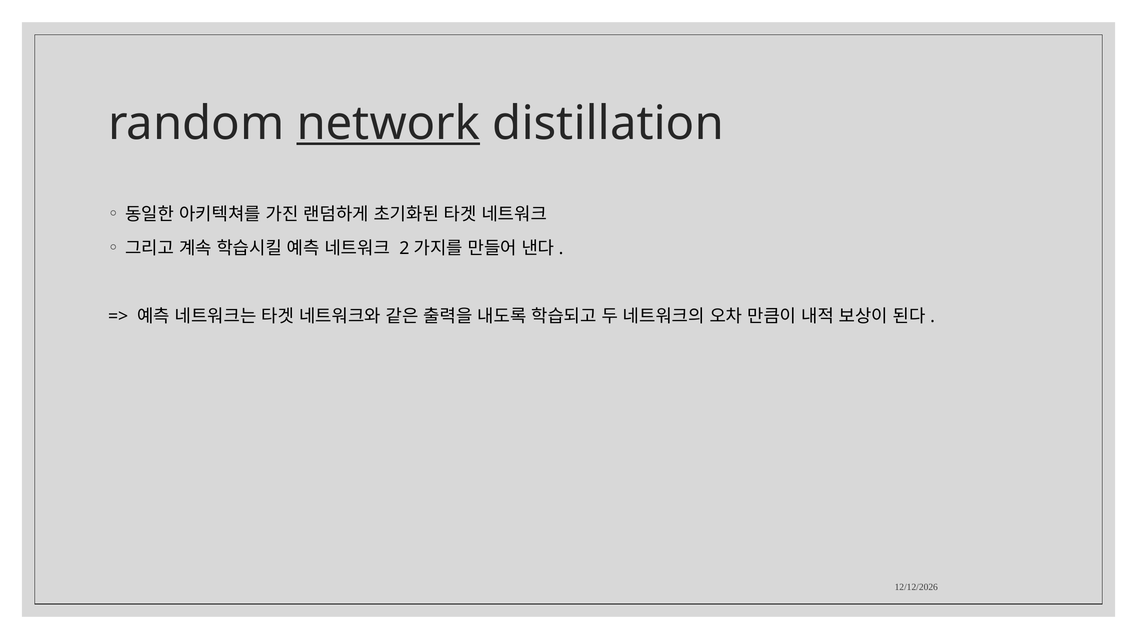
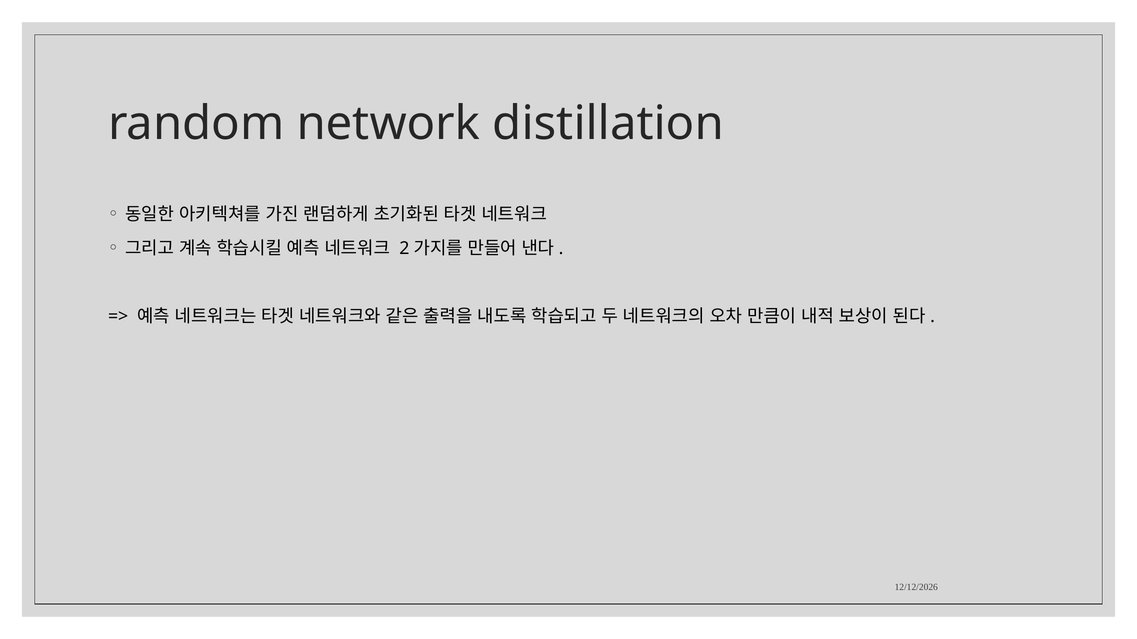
network underline: present -> none
